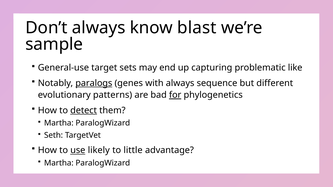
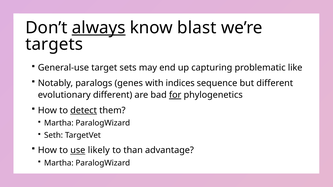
always at (99, 28) underline: none -> present
sample: sample -> targets
paralogs underline: present -> none
with always: always -> indices
evolutionary patterns: patterns -> different
little: little -> than
